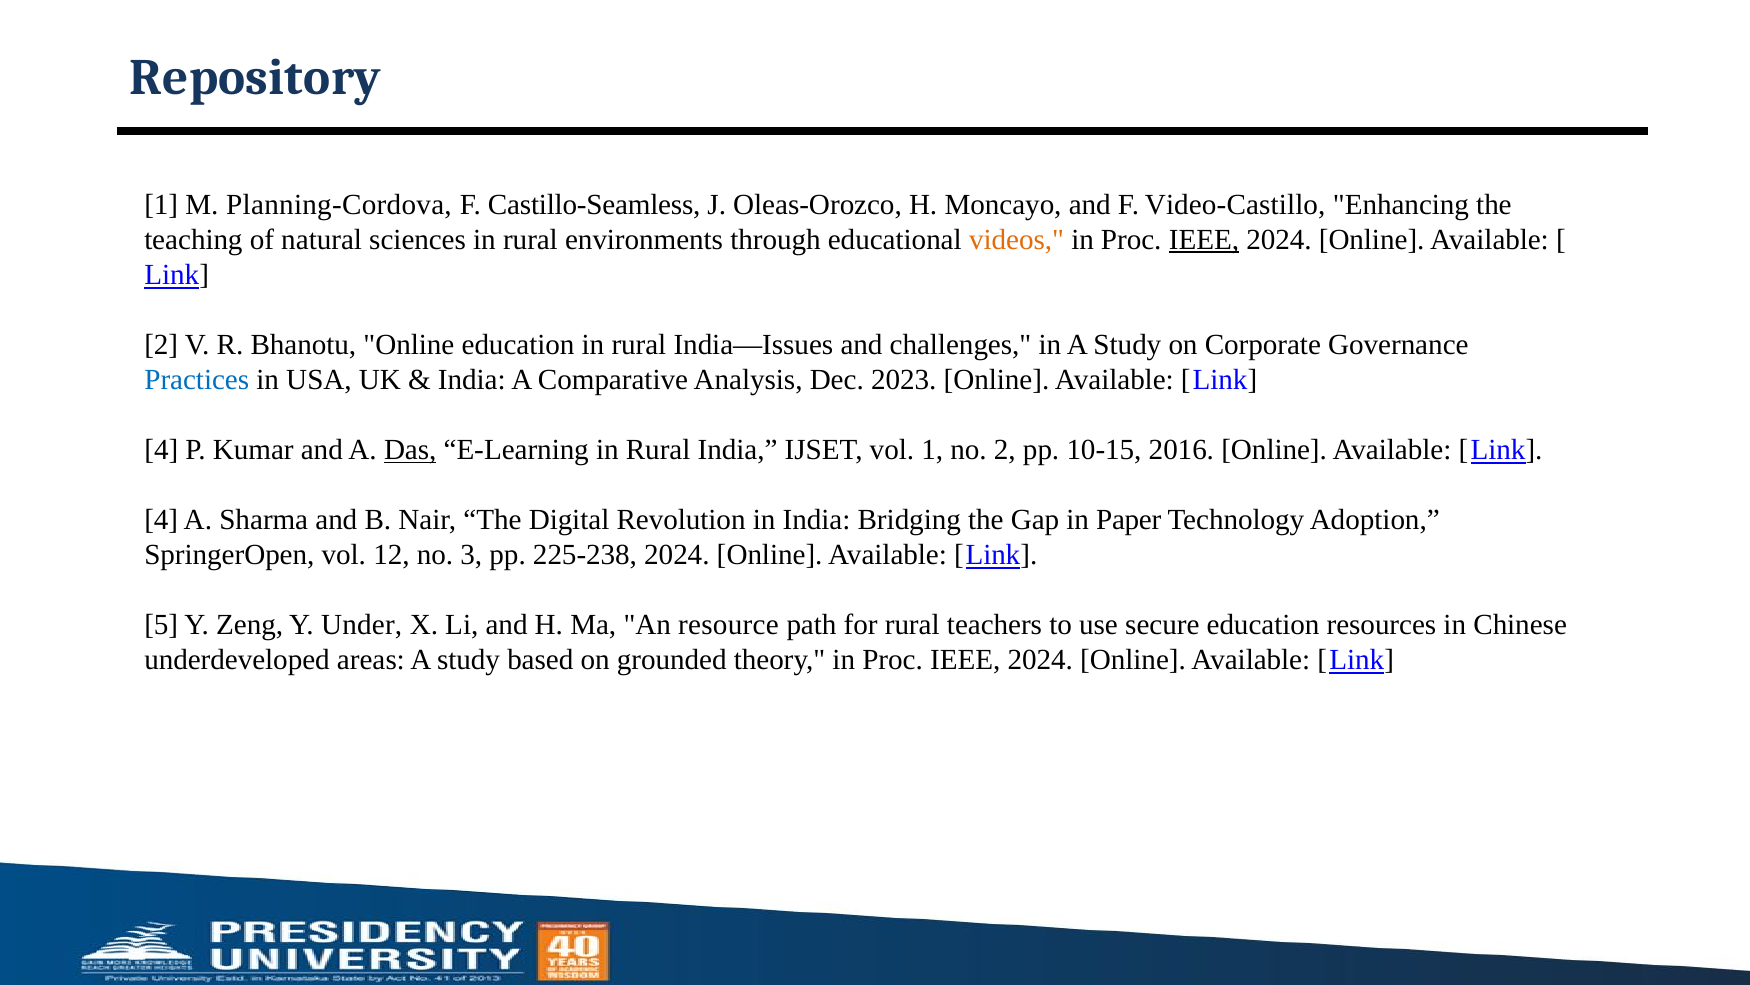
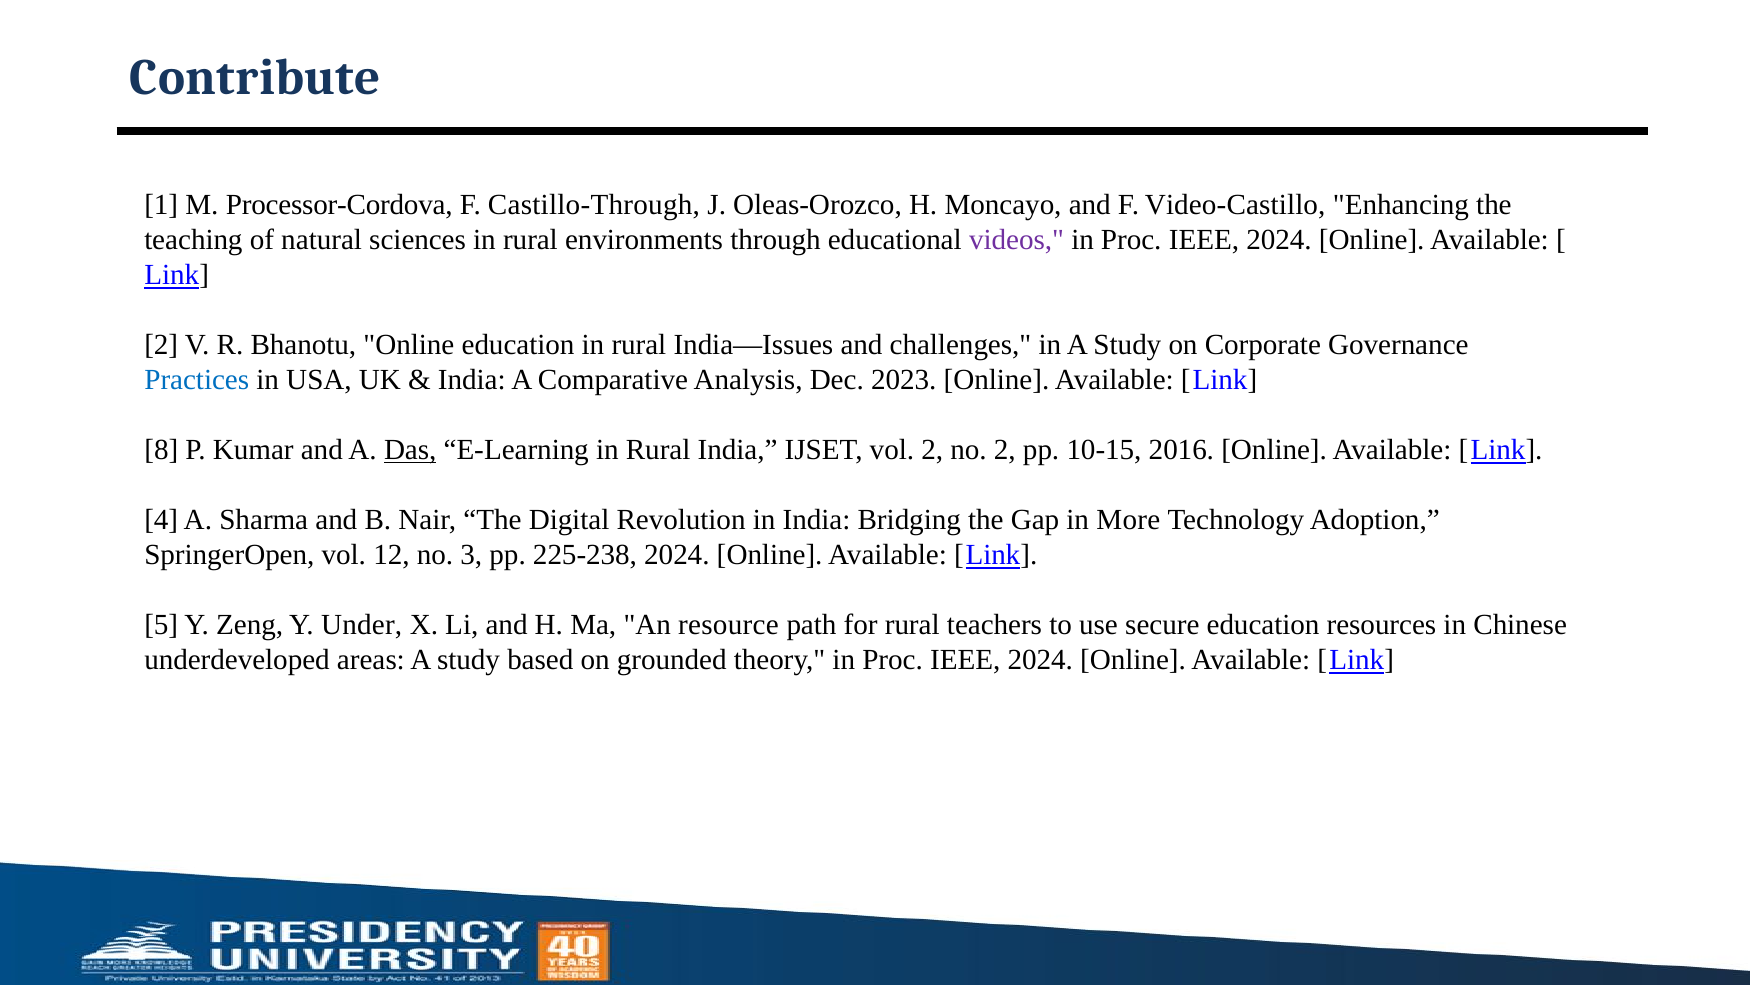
Repository: Repository -> Contribute
Planning-Cordova: Planning-Cordova -> Processor-Cordova
Castillo-Seamless: Castillo-Seamless -> Castillo-Through
videos colour: orange -> purple
IEEE at (1204, 240) underline: present -> none
4 at (161, 450): 4 -> 8
vol 1: 1 -> 2
Paper: Paper -> More
